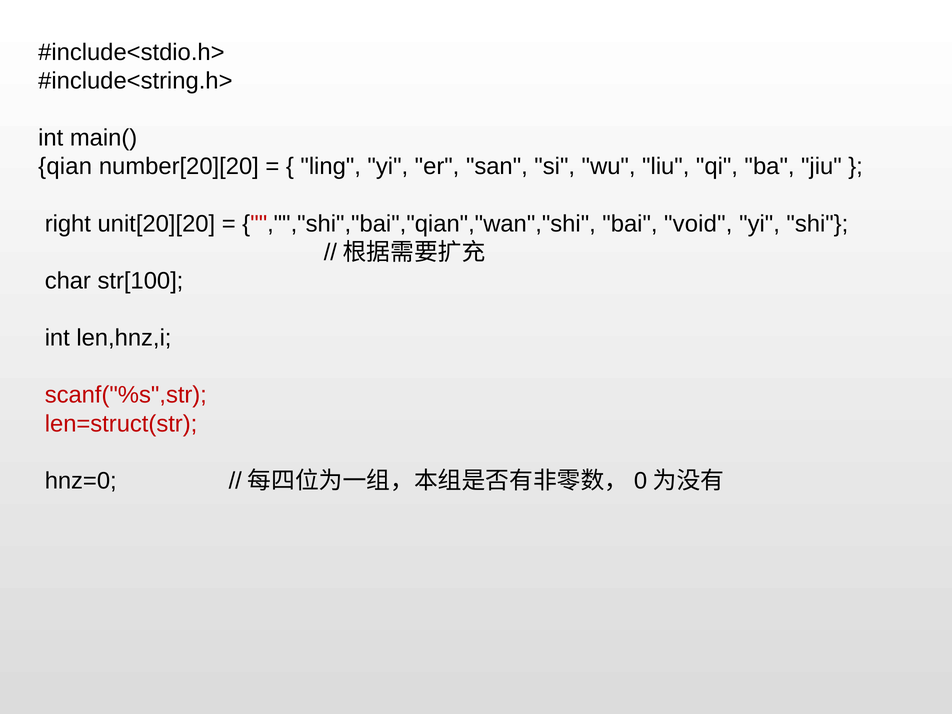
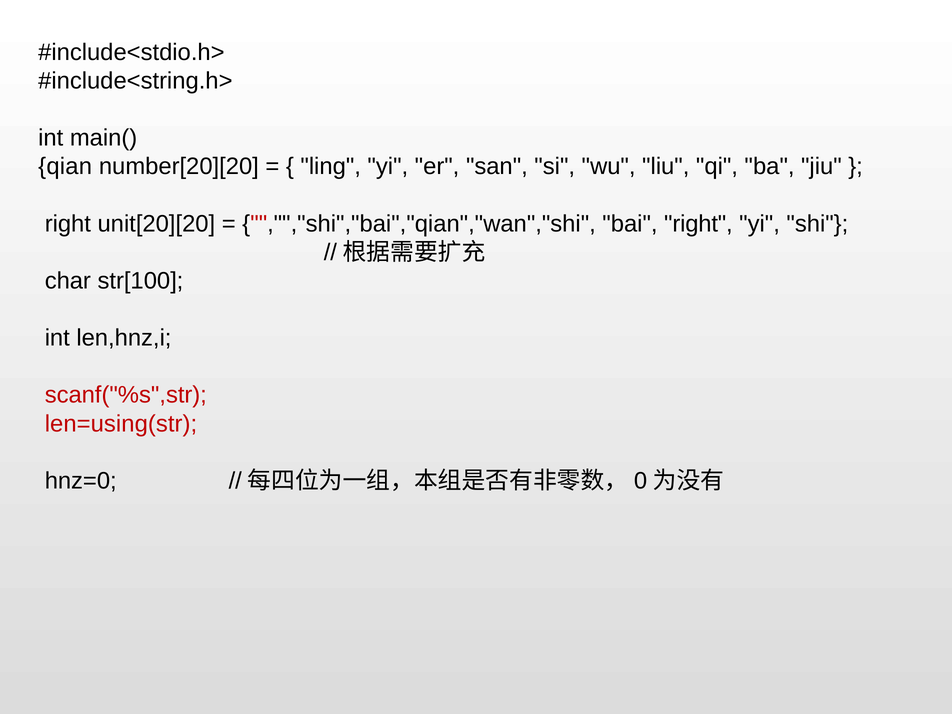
bai void: void -> right
len=struct(str: len=struct(str -> len=using(str
